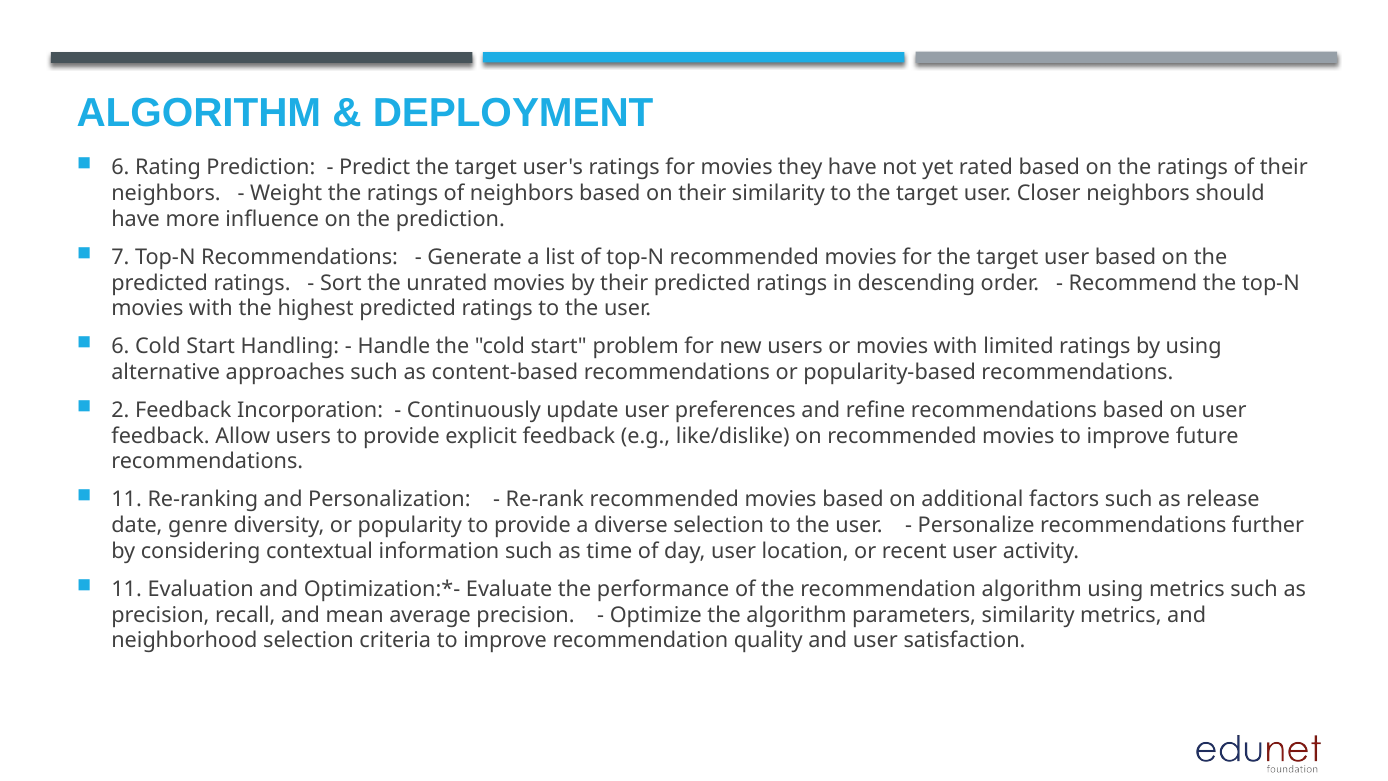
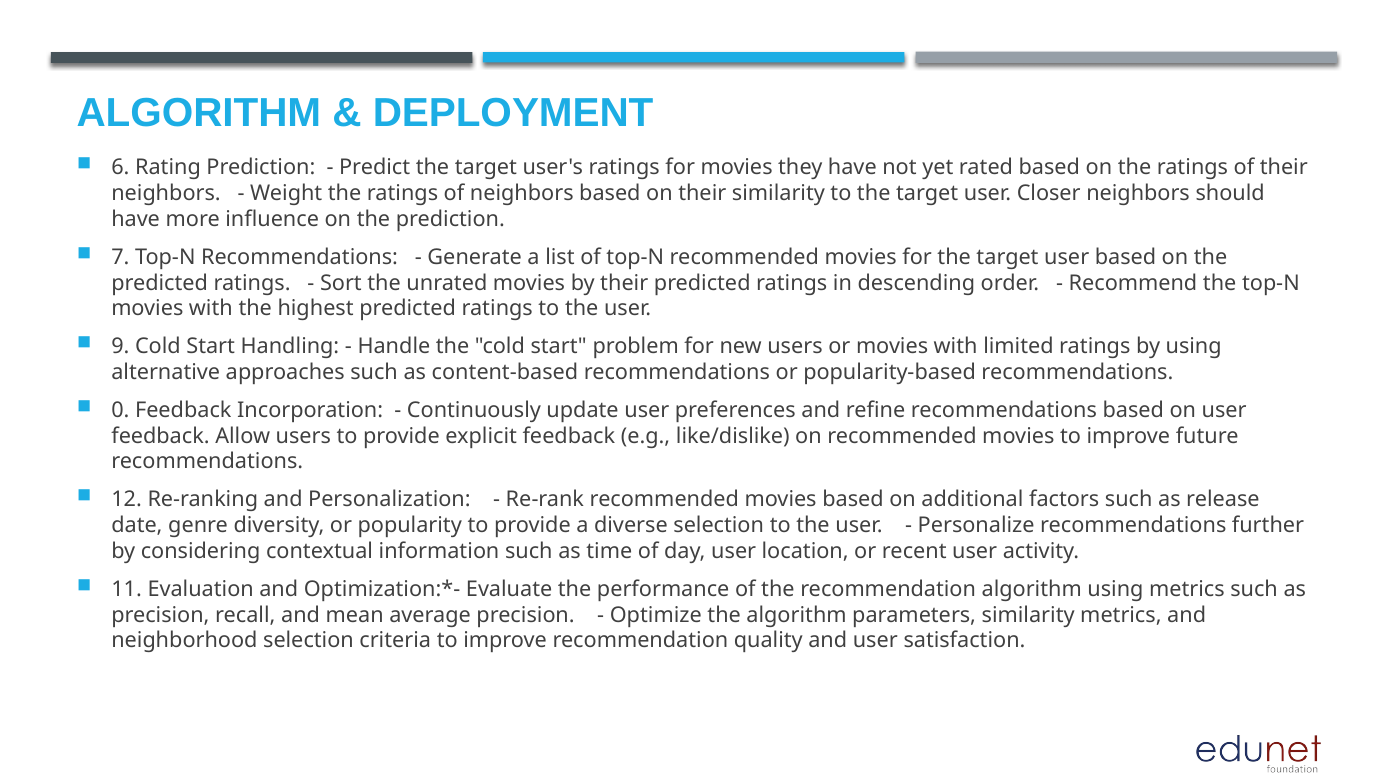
6 at (120, 346): 6 -> 9
2: 2 -> 0
11 at (127, 500): 11 -> 12
